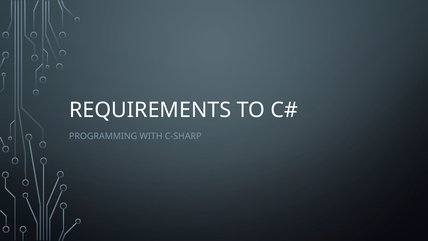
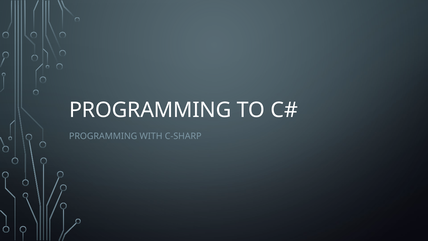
REQUIREMENTS at (150, 110): REQUIREMENTS -> PROGRAMMING
